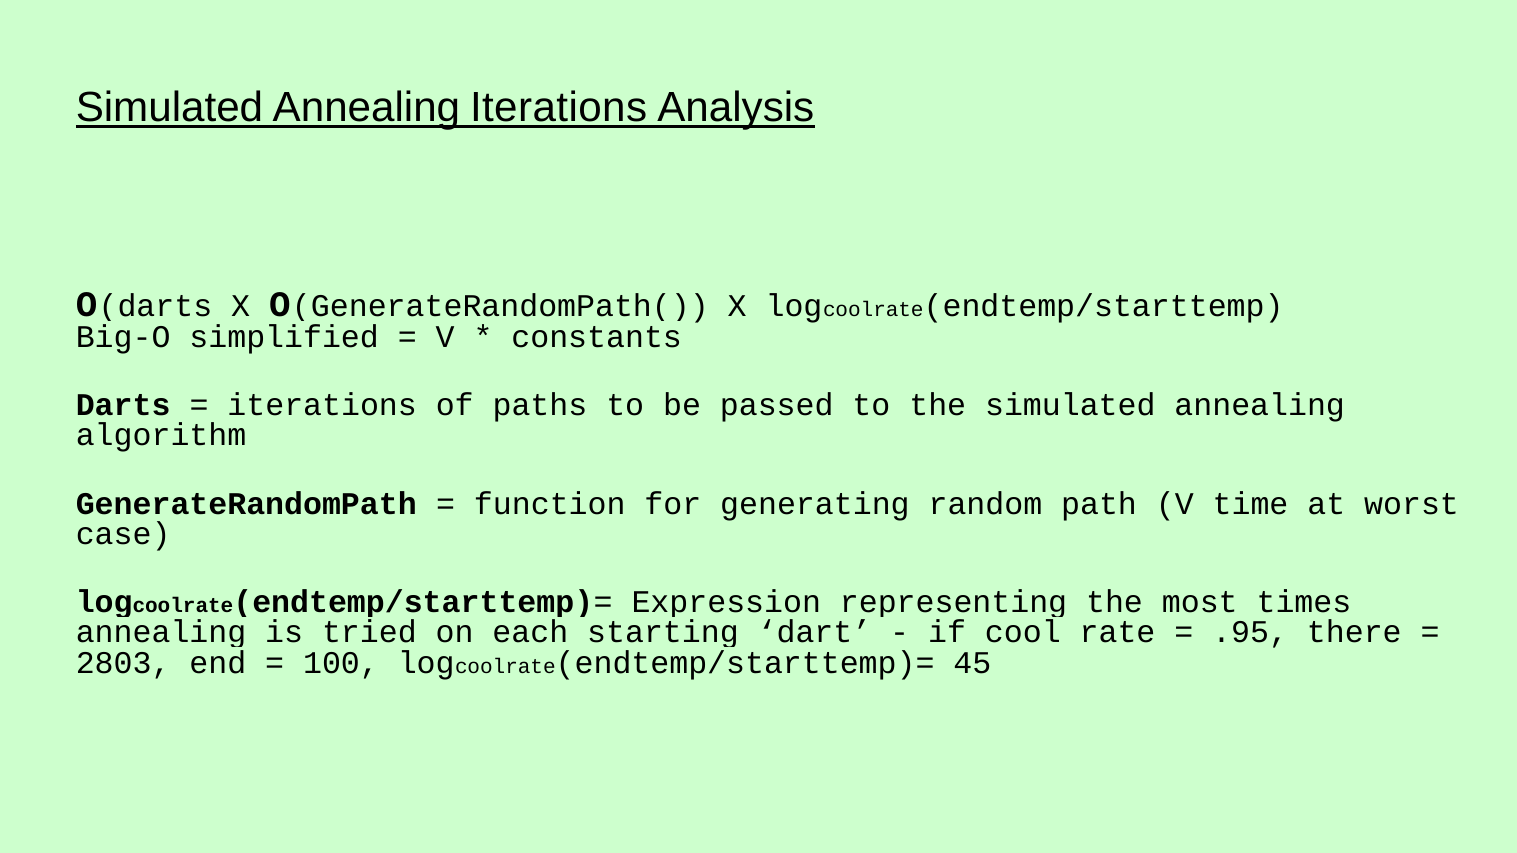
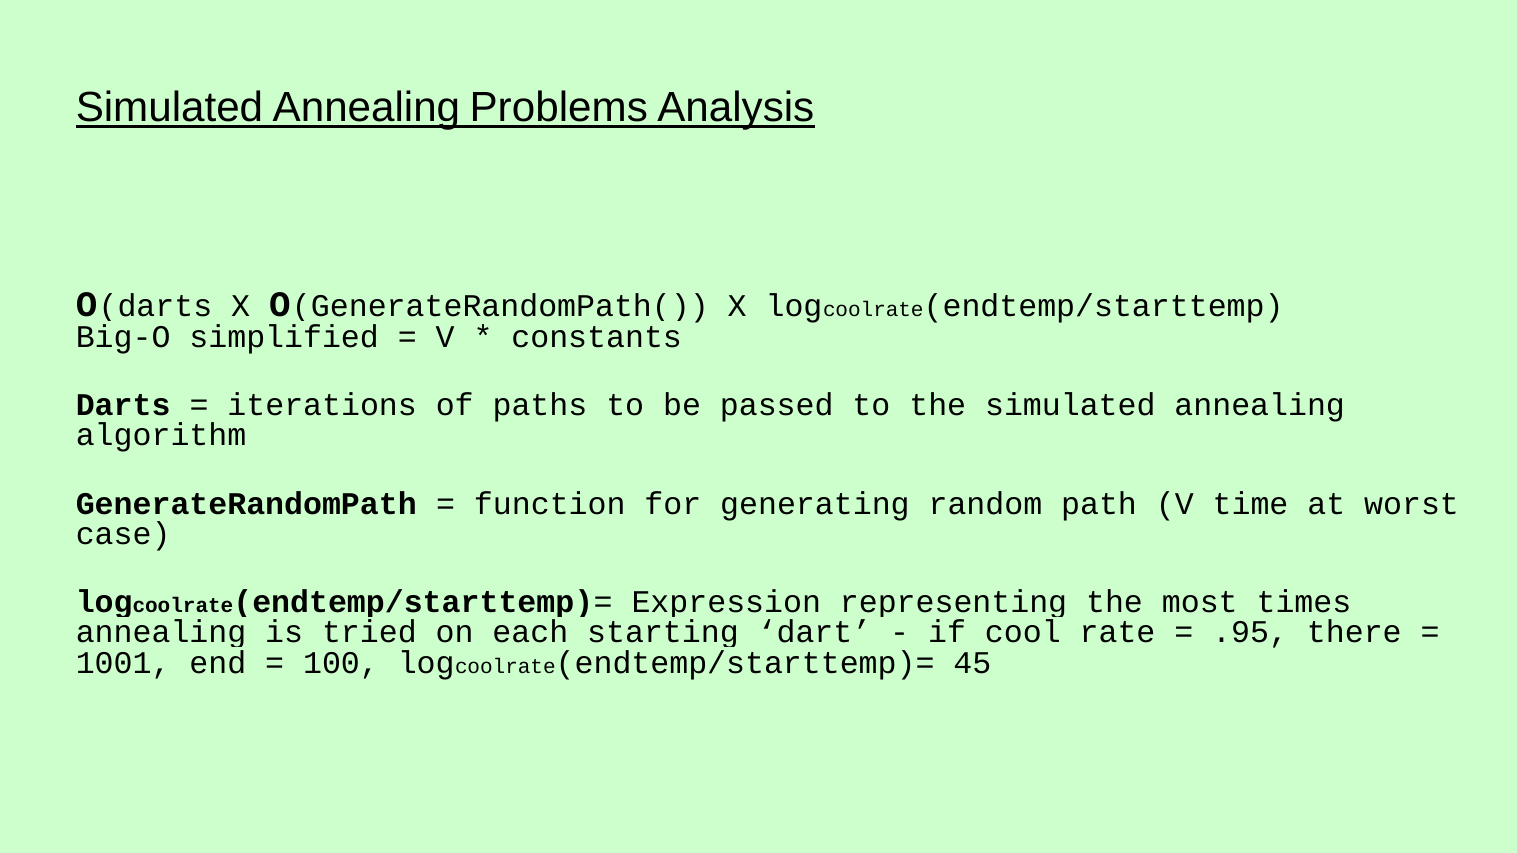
Annealing Iterations: Iterations -> Problems
2803: 2803 -> 1001
